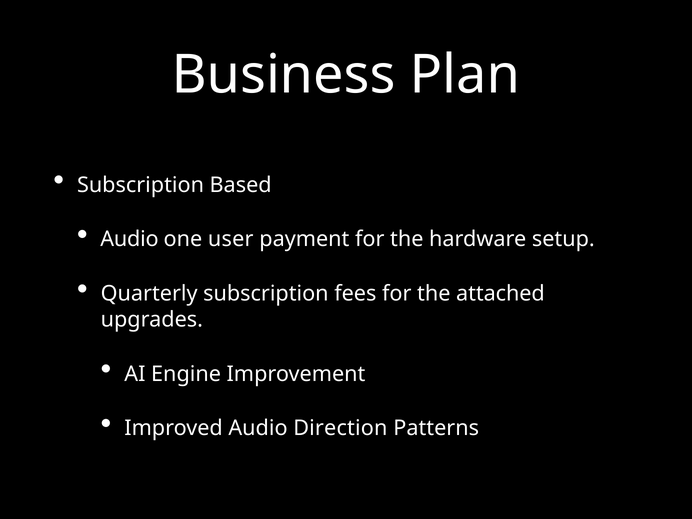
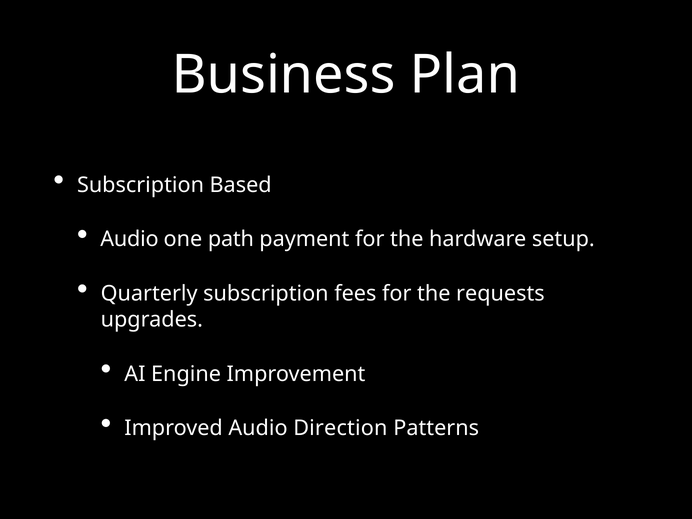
user: user -> path
attached: attached -> requests
